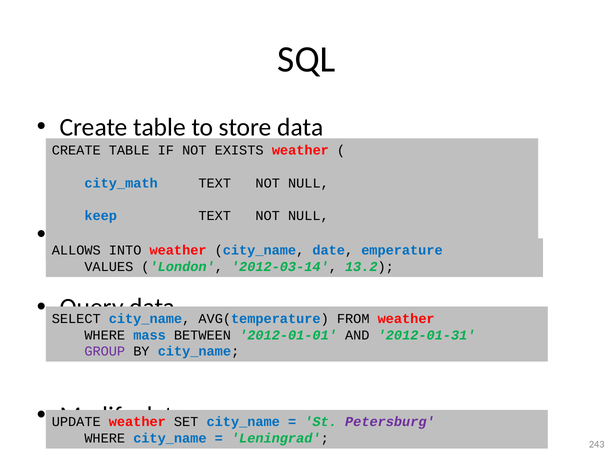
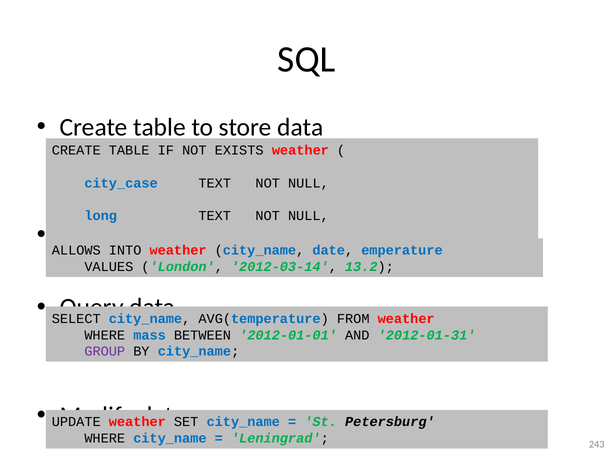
city_math: city_math -> city_case
keep: keep -> long
Petersburg colour: purple -> black
